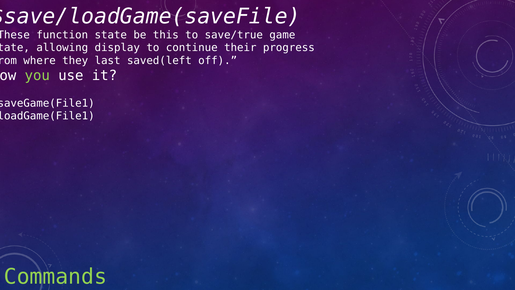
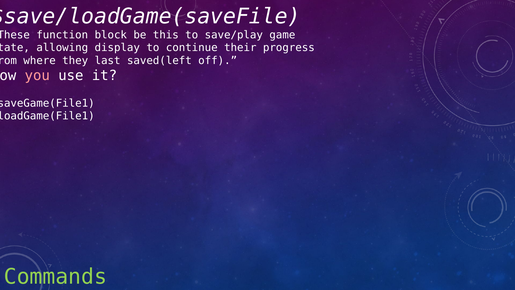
function state: state -> block
save/true: save/true -> save/play
you colour: light green -> pink
